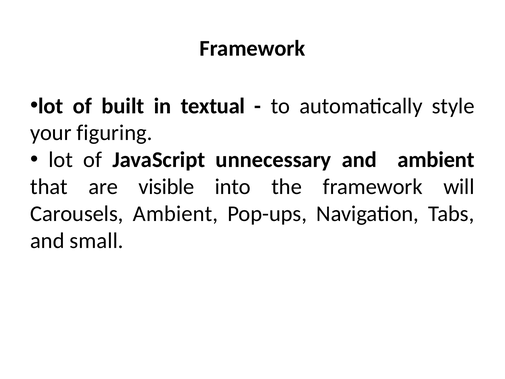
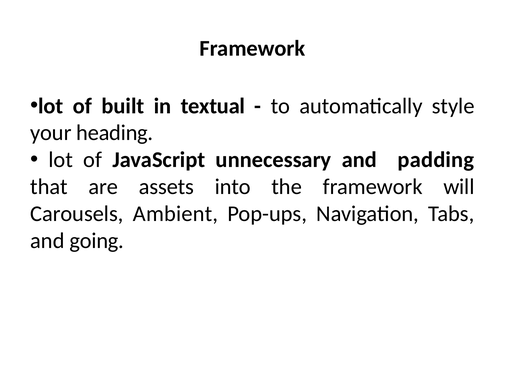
figuring: figuring -> heading
and ambient: ambient -> padding
visible: visible -> assets
small: small -> going
